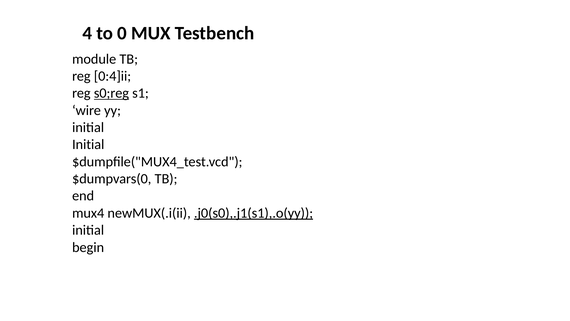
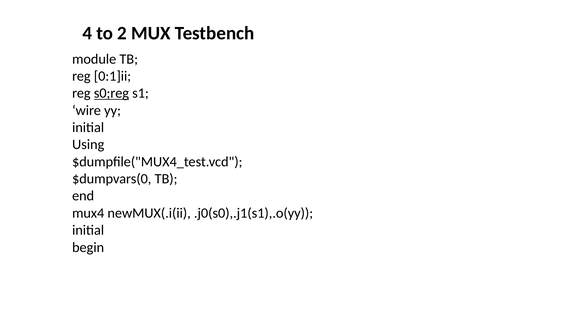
0: 0 -> 2
0:4]ii: 0:4]ii -> 0:1]ii
Initial at (88, 144): Initial -> Using
.j0(s0),.j1(s1),.o(yy underline: present -> none
